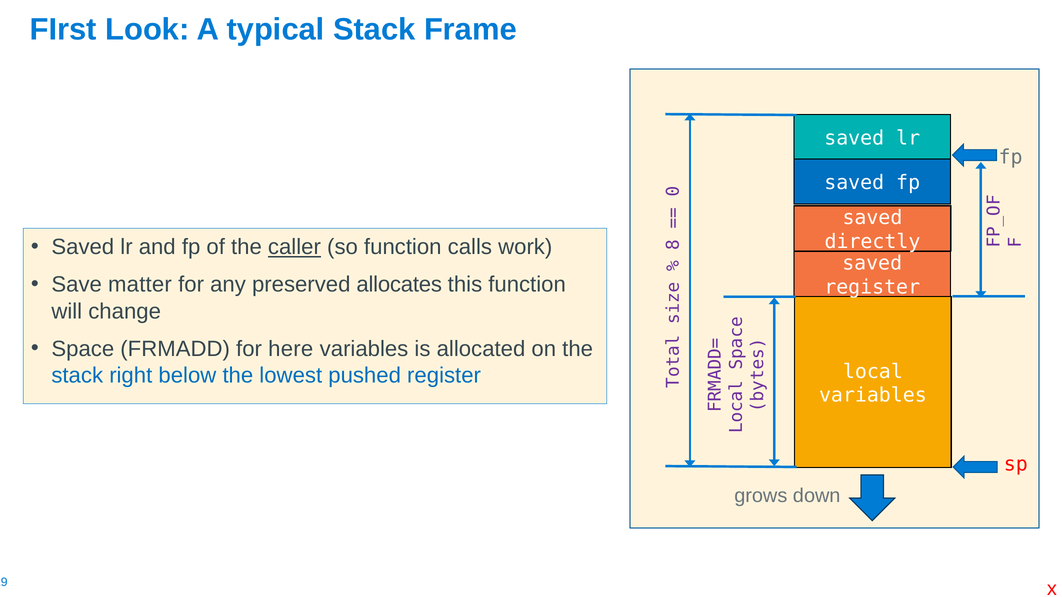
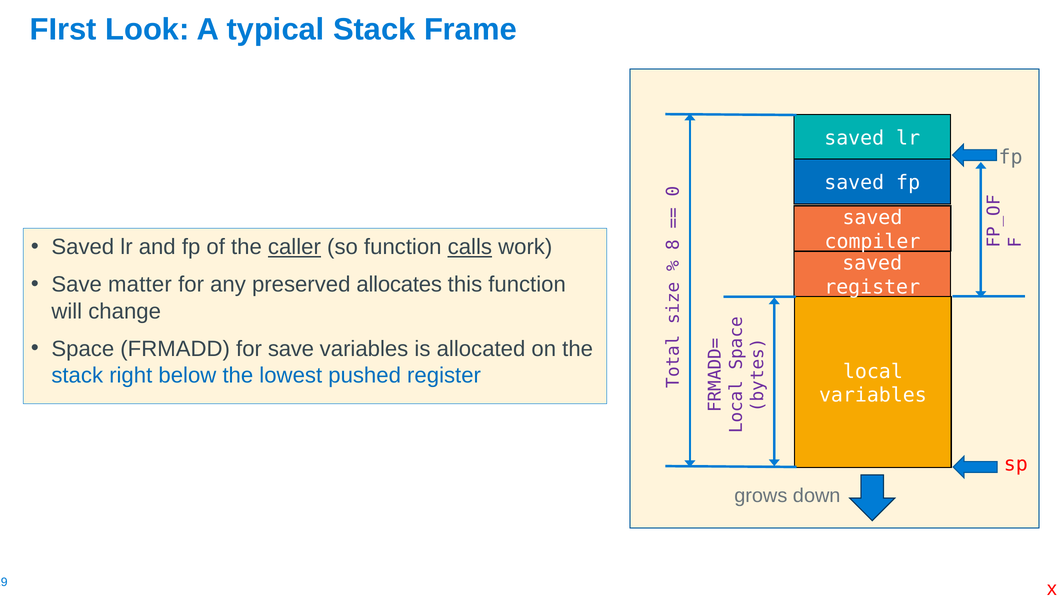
directly: directly -> compiler
calls underline: none -> present
for here: here -> save
